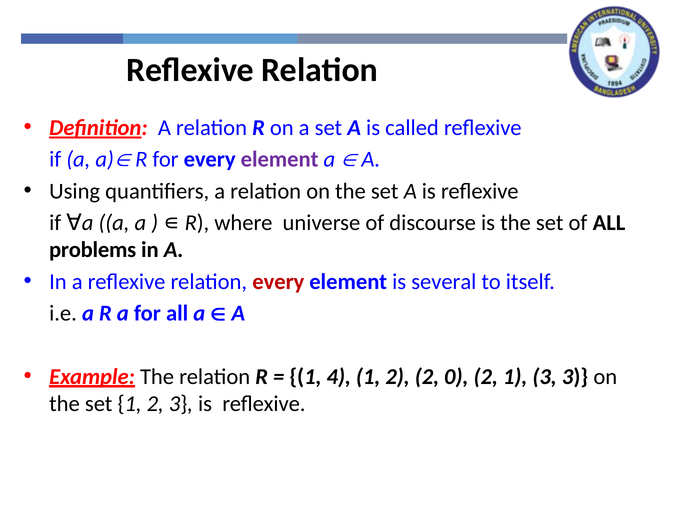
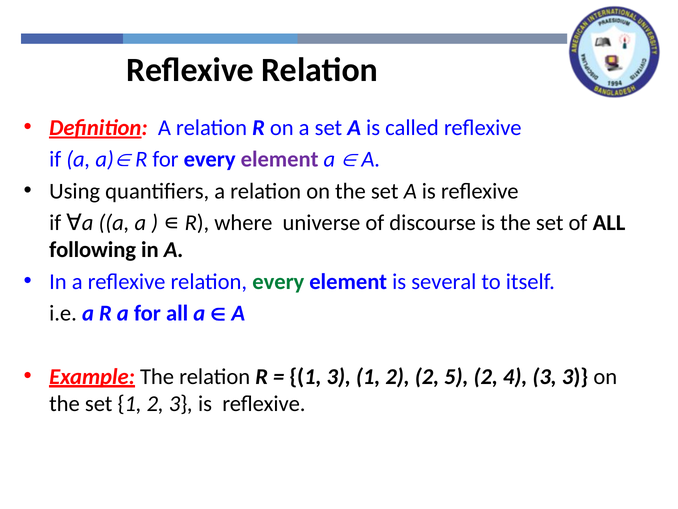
problems: problems -> following
every at (278, 281) colour: red -> green
1 4: 4 -> 3
0: 0 -> 5
2 1: 1 -> 4
